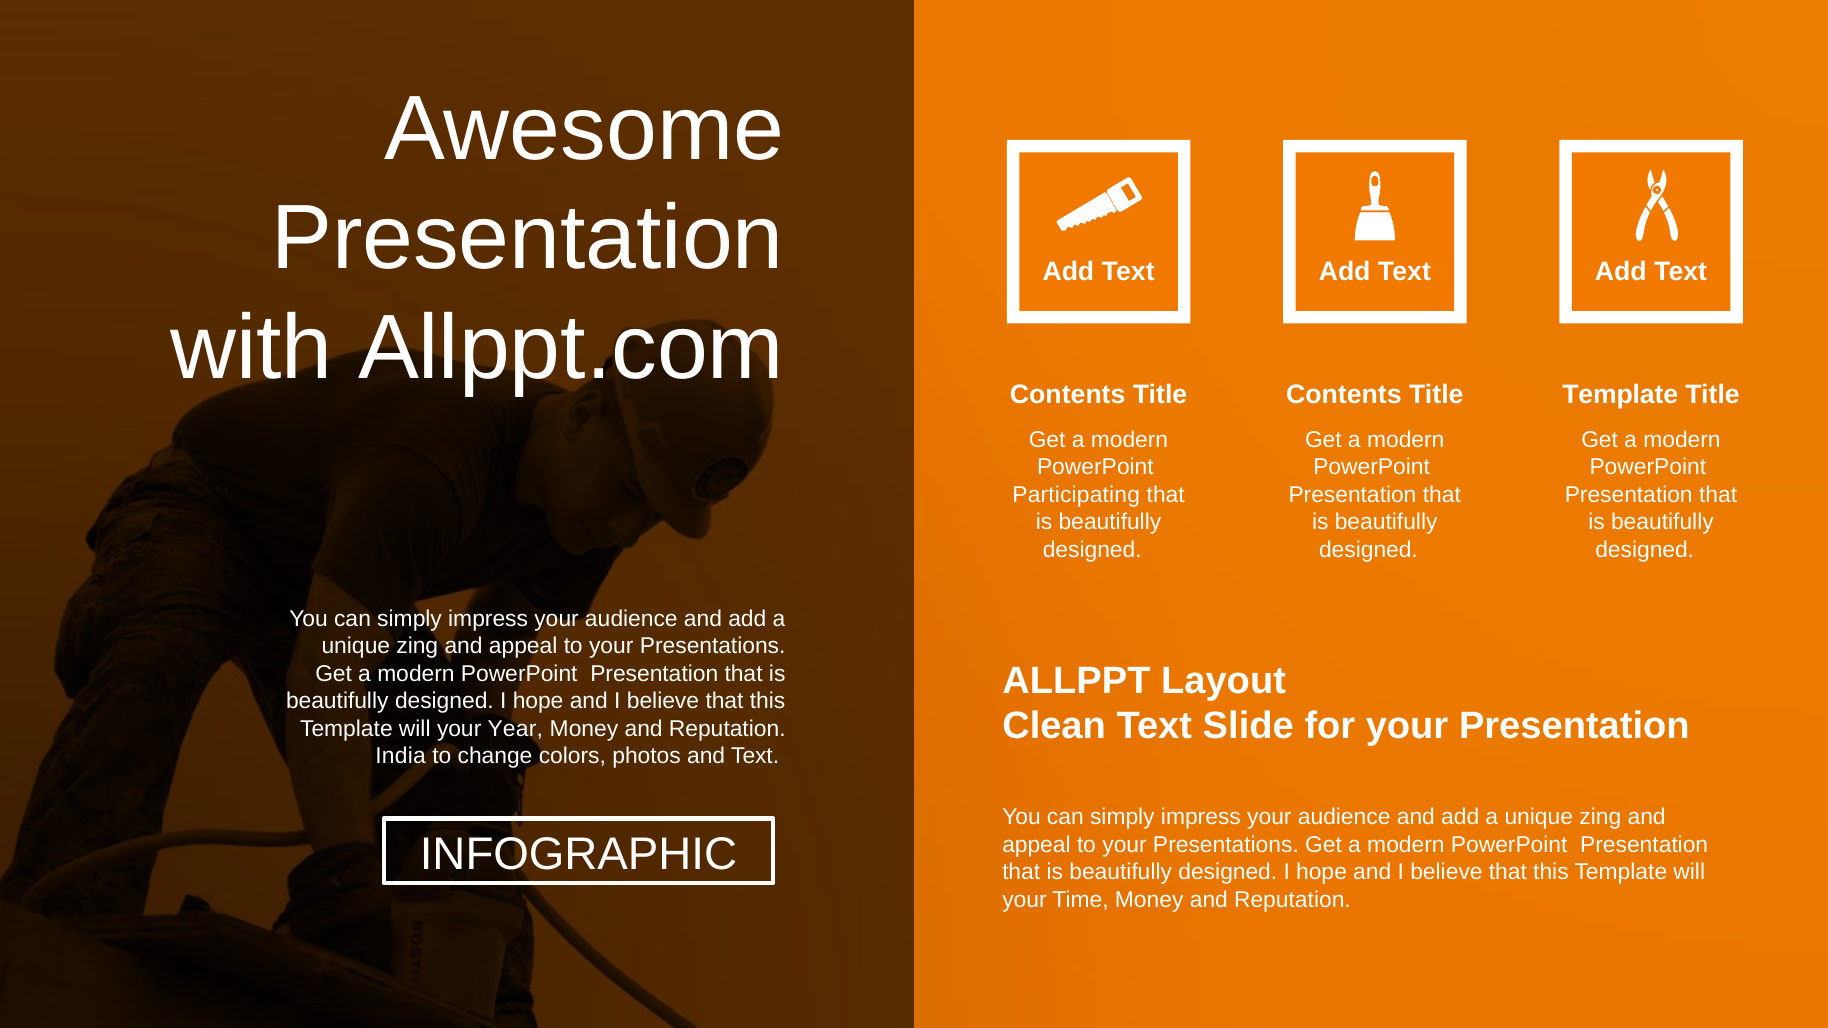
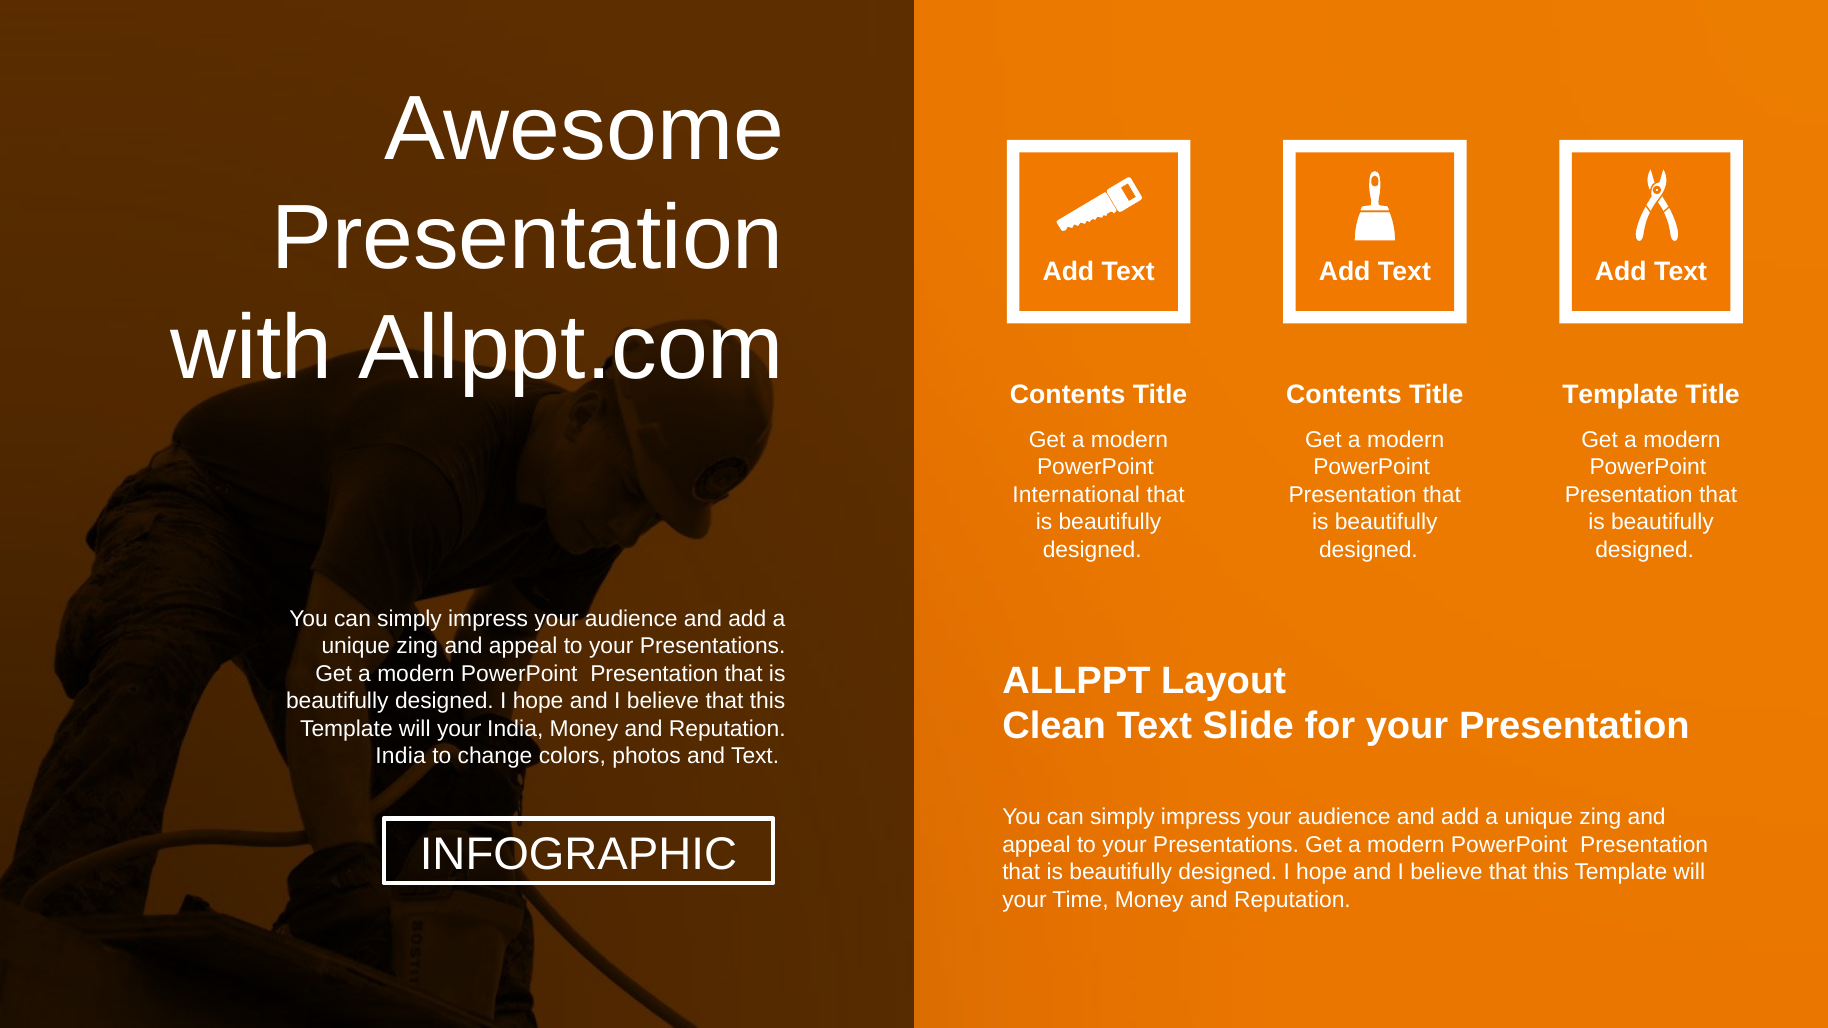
Participating: Participating -> International
your Year: Year -> India
